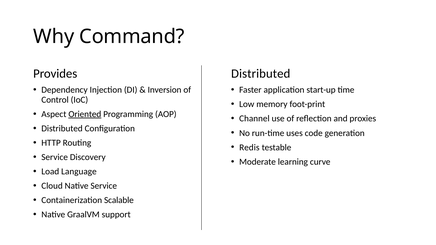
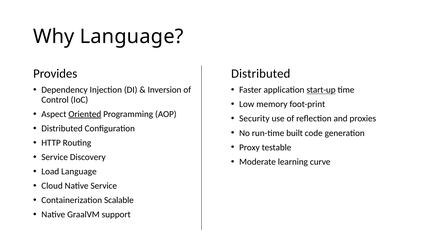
Why Command: Command -> Language
start-up underline: none -> present
Channel: Channel -> Security
uses: uses -> built
Redis: Redis -> Proxy
